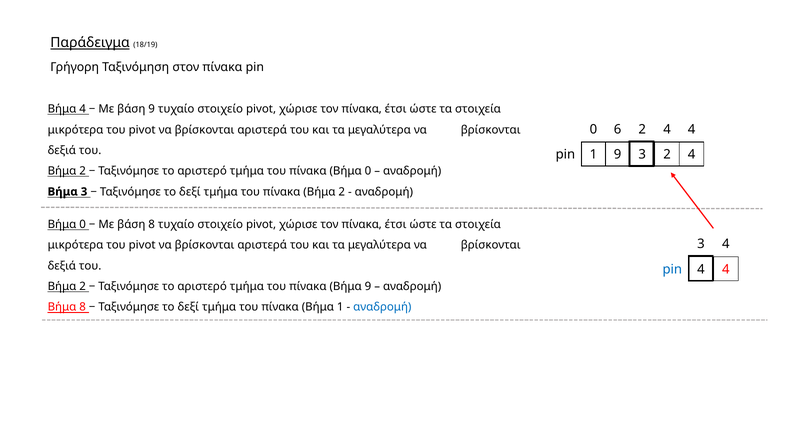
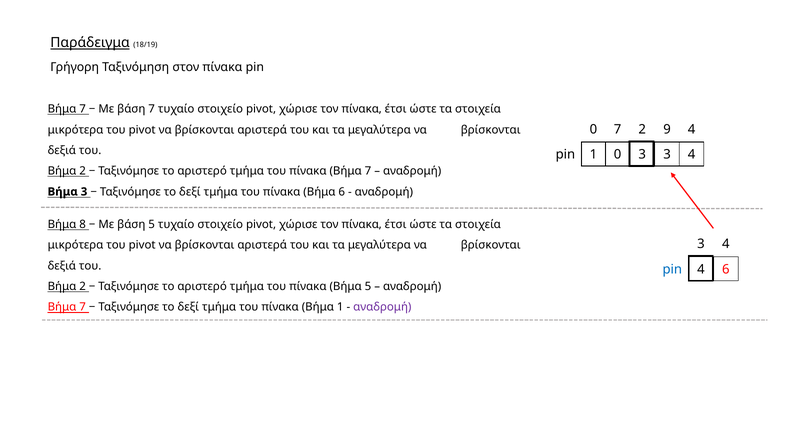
4 at (83, 109): 4 -> 7
βάση 9: 9 -> 7
0 6: 6 -> 7
4 at (667, 129): 4 -> 9
1 9: 9 -> 0
3 2: 2 -> 3
πίνακα Βήμα 0: 0 -> 7
πίνακα Βήμα 2: 2 -> 6
0 at (83, 224): 0 -> 8
βάση 8: 8 -> 5
4 at (726, 269): 4 -> 6
Βήμα 9: 9 -> 5
8 at (83, 307): 8 -> 7
αναδρομή at (382, 307) colour: blue -> purple
